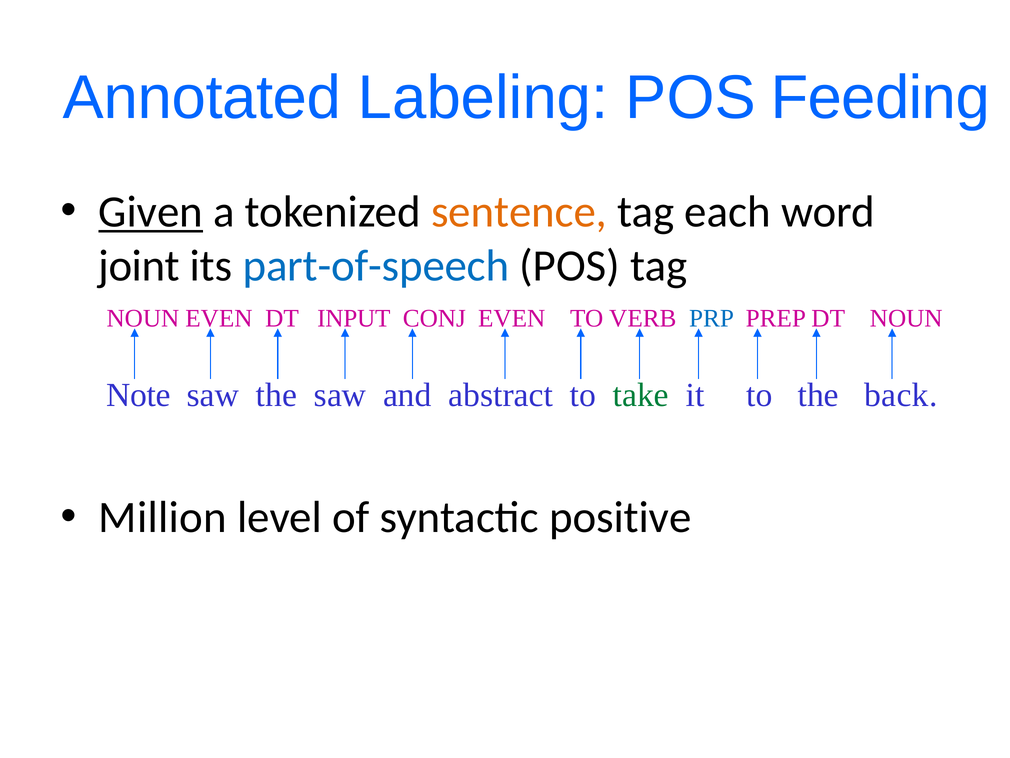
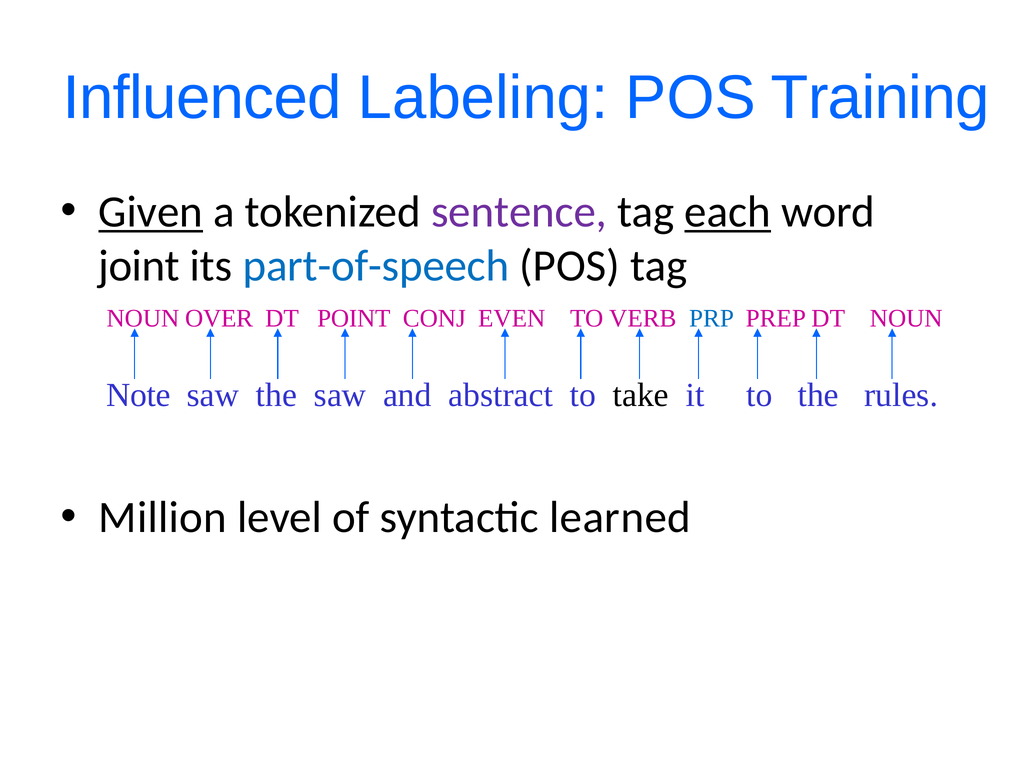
Annotated: Annotated -> Influenced
Feeding: Feeding -> Training
sentence colour: orange -> purple
each underline: none -> present
NOUN EVEN: EVEN -> OVER
INPUT: INPUT -> POINT
take colour: green -> black
back: back -> rules
positive: positive -> learned
